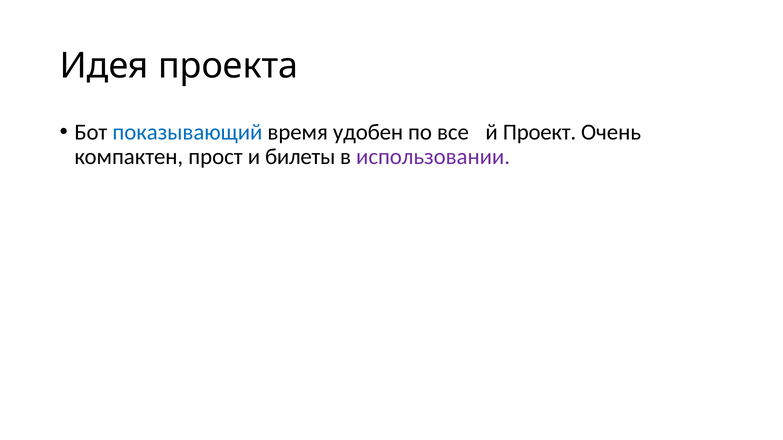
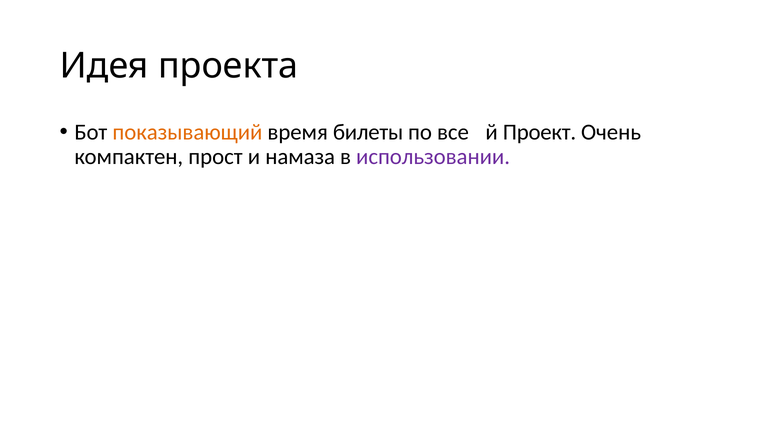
показывающий colour: blue -> orange
удобен: удобен -> билеты
билеты: билеты -> намаза
